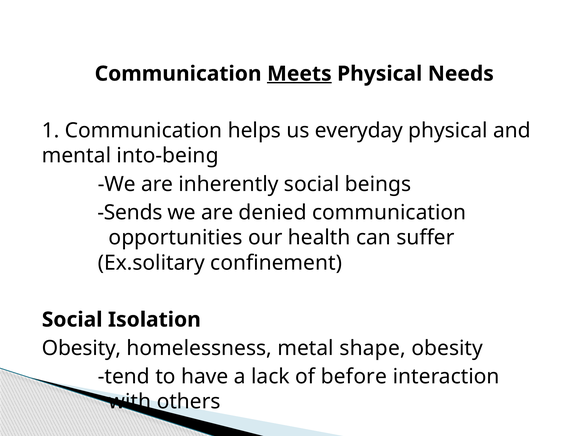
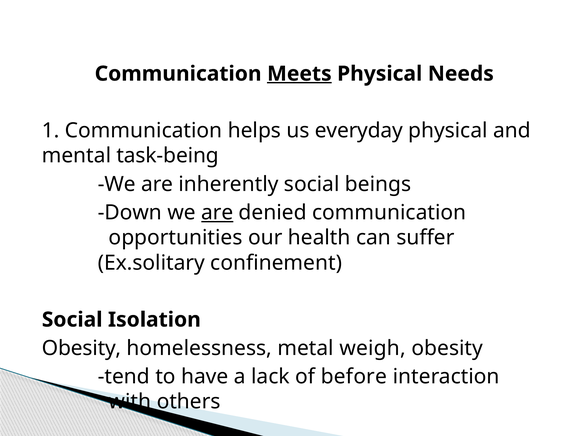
into-being: into-being -> task-being
Sends: Sends -> Down
are at (217, 213) underline: none -> present
shape: shape -> weigh
